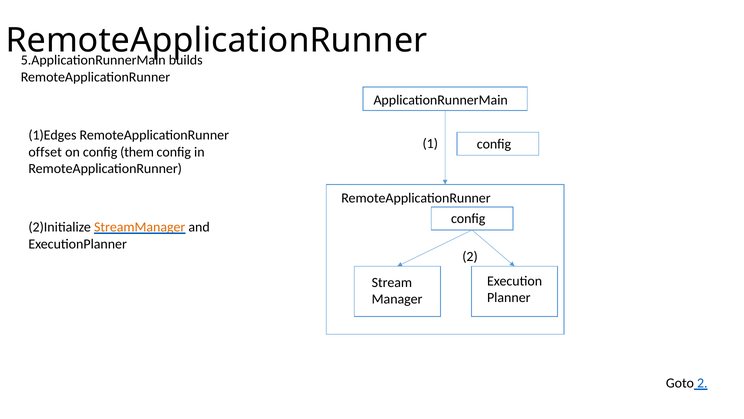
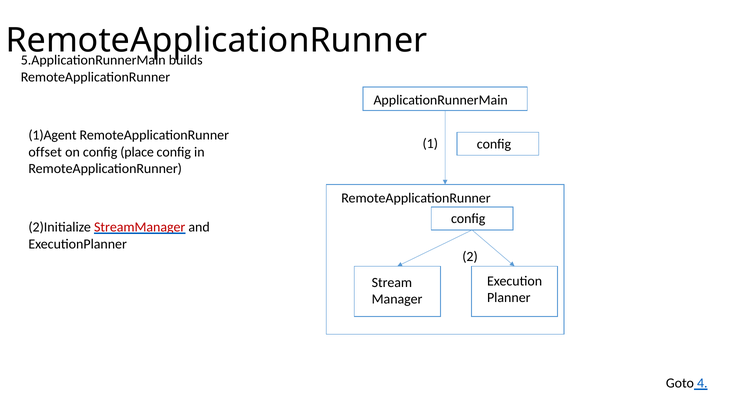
1)Edges: 1)Edges -> 1)Agent
them: them -> place
StreamManager colour: orange -> red
Goto 2: 2 -> 4
